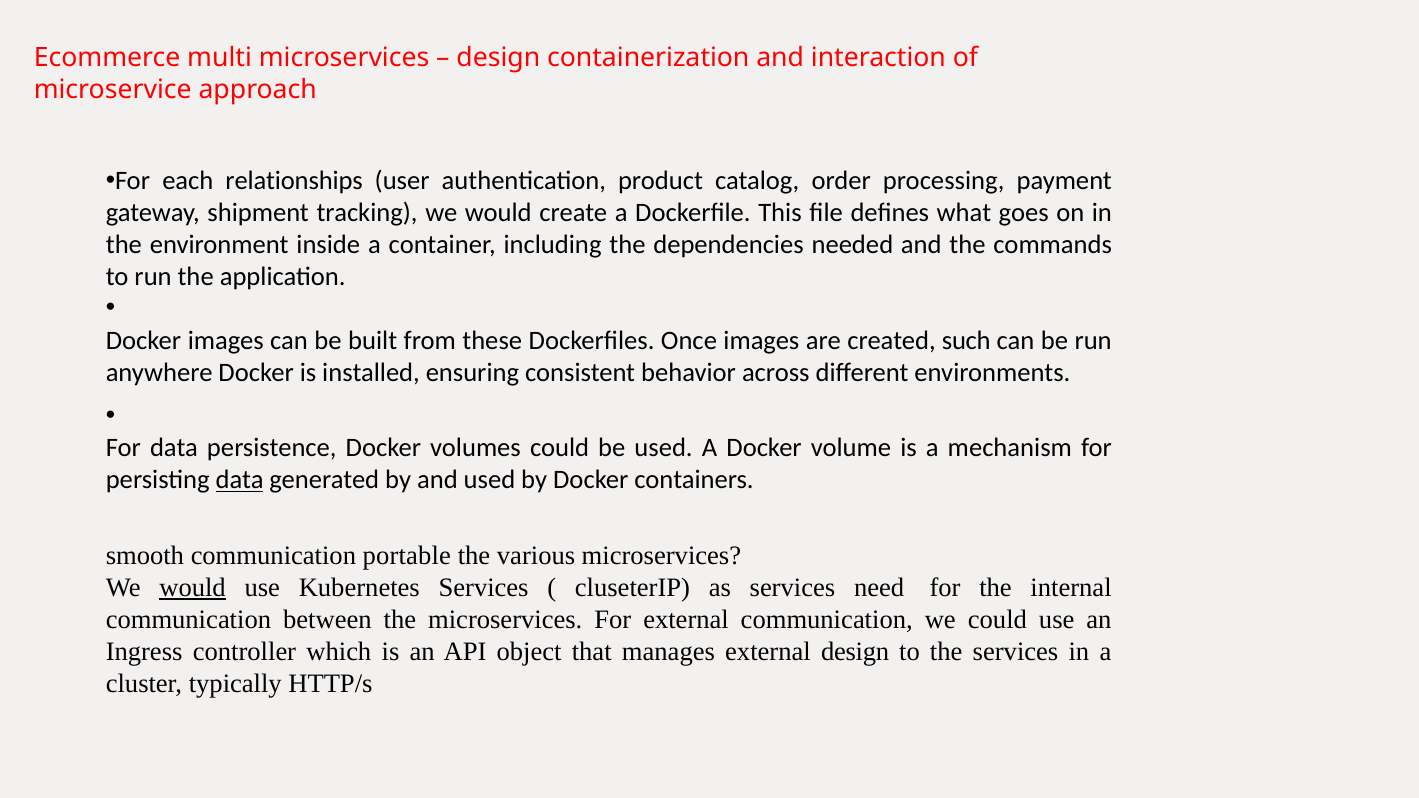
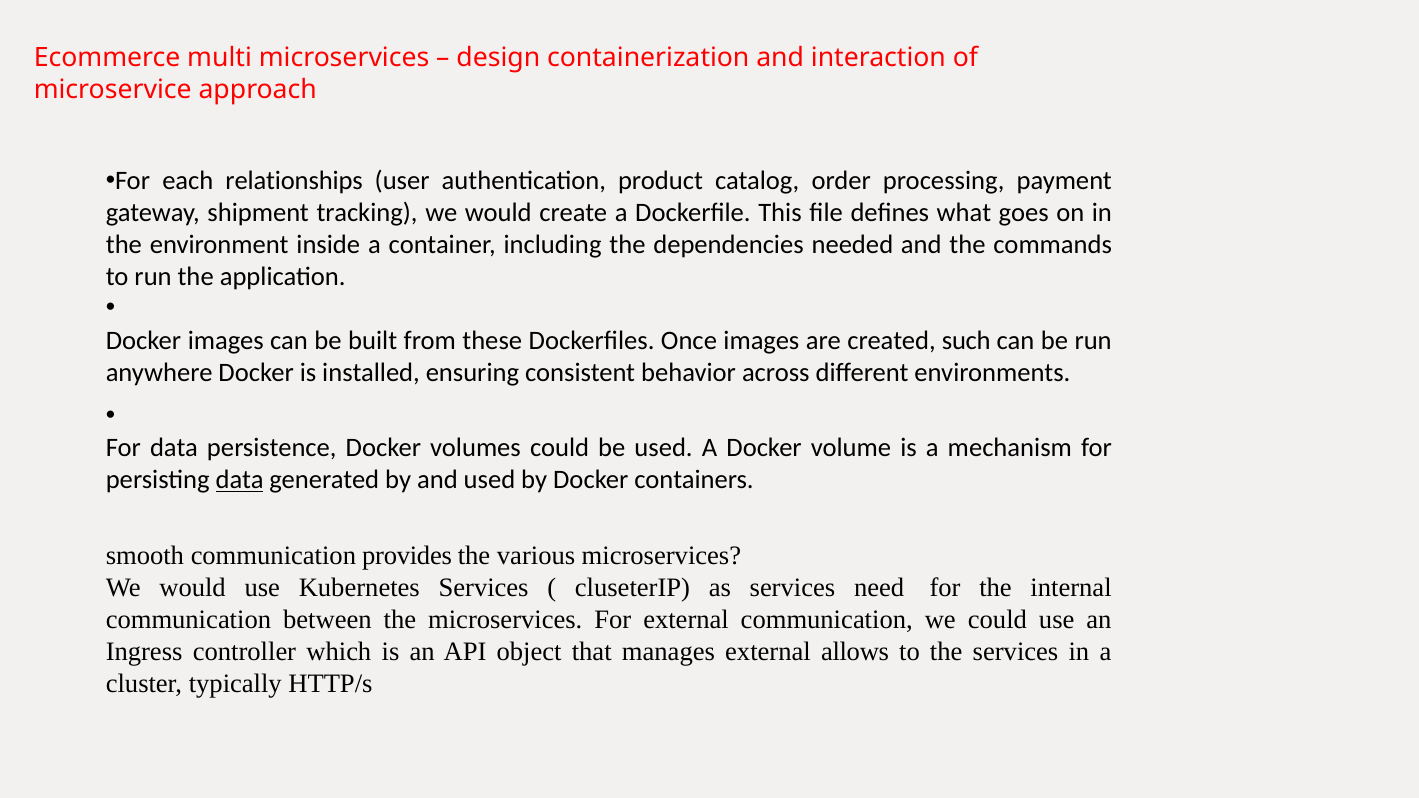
portable: portable -> provides
would at (193, 588) underline: present -> none
external design: design -> allows
